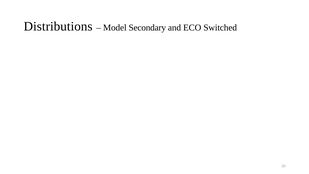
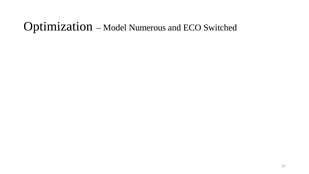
Distributions: Distributions -> Optimization
Secondary: Secondary -> Numerous
